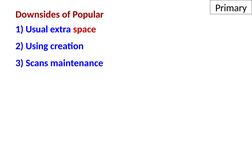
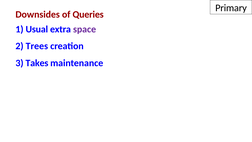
Popular: Popular -> Queries
space colour: red -> purple
Using: Using -> Trees
Scans: Scans -> Takes
